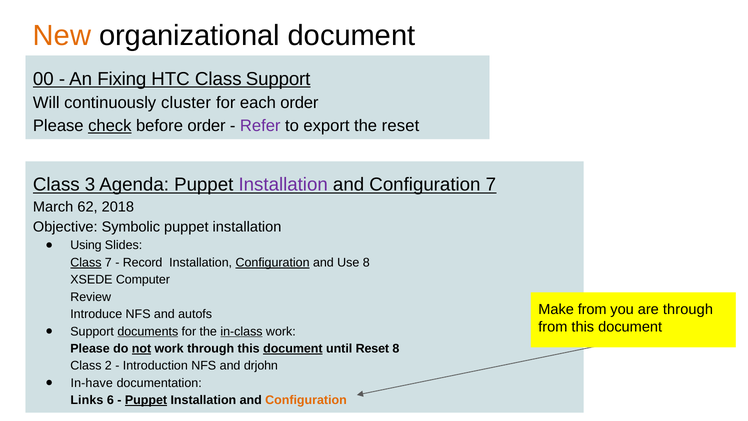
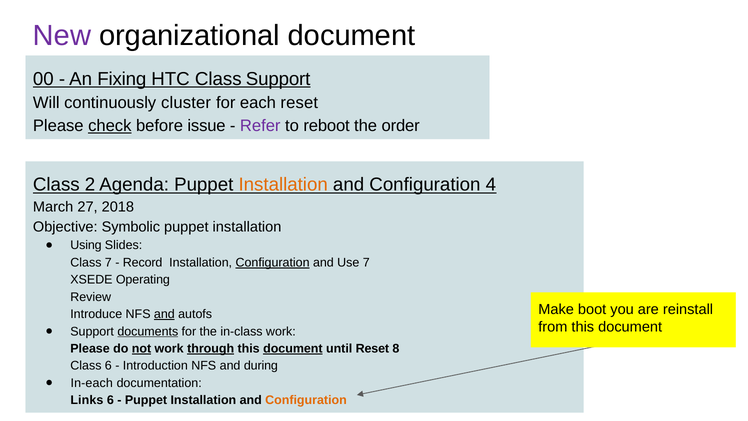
New colour: orange -> purple
each order: order -> reset
before order: order -> issue
export: export -> reboot
the reset: reset -> order
3: 3 -> 2
Installation at (283, 185) colour: purple -> orange
Configuration 7: 7 -> 4
62: 62 -> 27
Class at (86, 262) underline: present -> none
Use 8: 8 -> 7
Computer: Computer -> Operating
Make from: from -> boot
are through: through -> reinstall
and at (164, 314) underline: none -> present
in-class underline: present -> none
through at (211, 348) underline: none -> present
Class 2: 2 -> 6
drjohn: drjohn -> during
In-have: In-have -> In-each
Puppet at (146, 400) underline: present -> none
